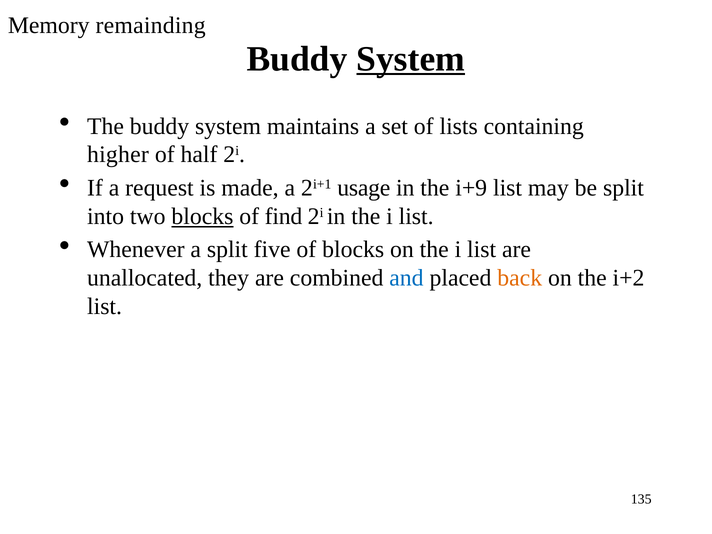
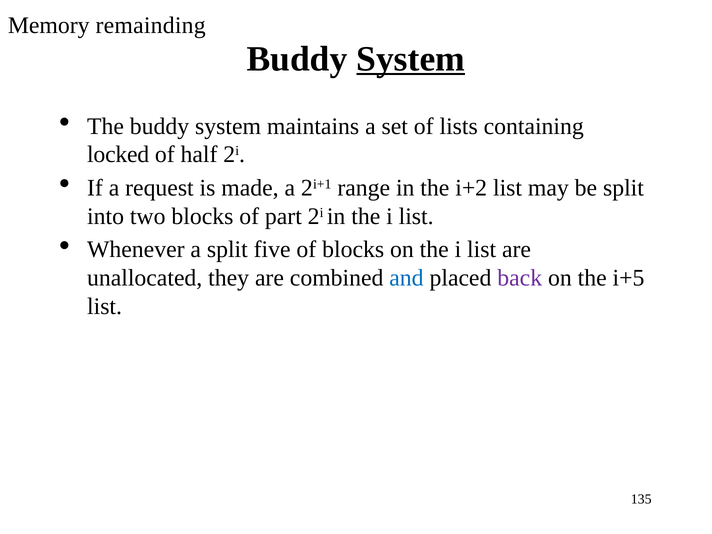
higher: higher -> locked
usage: usage -> range
i+9: i+9 -> i+2
blocks at (202, 216) underline: present -> none
find: find -> part
back colour: orange -> purple
i+2: i+2 -> i+5
